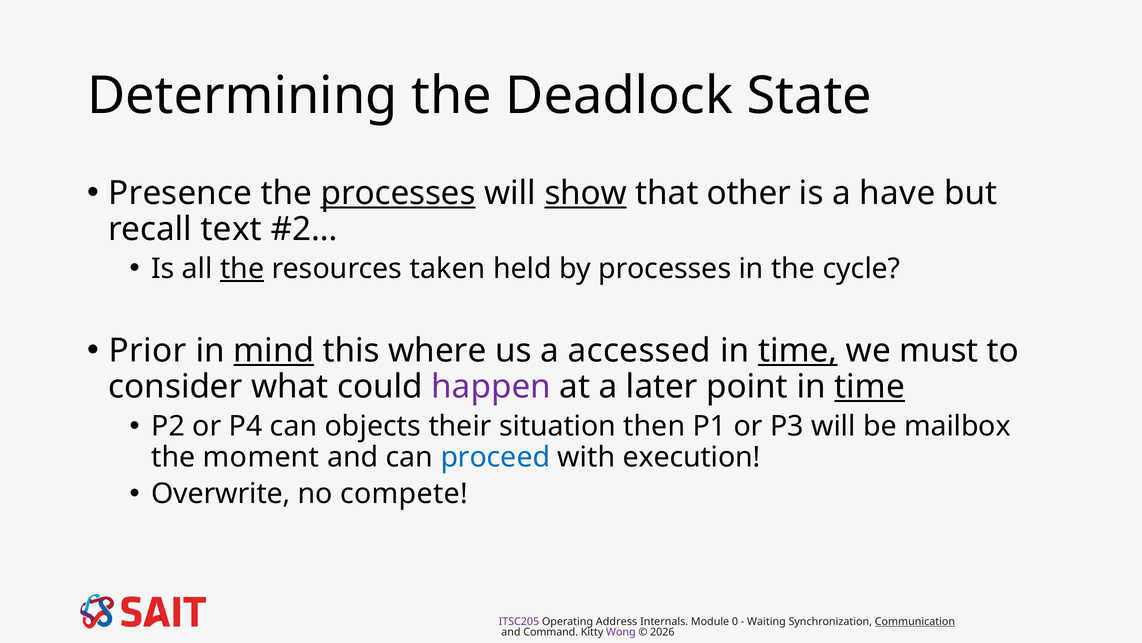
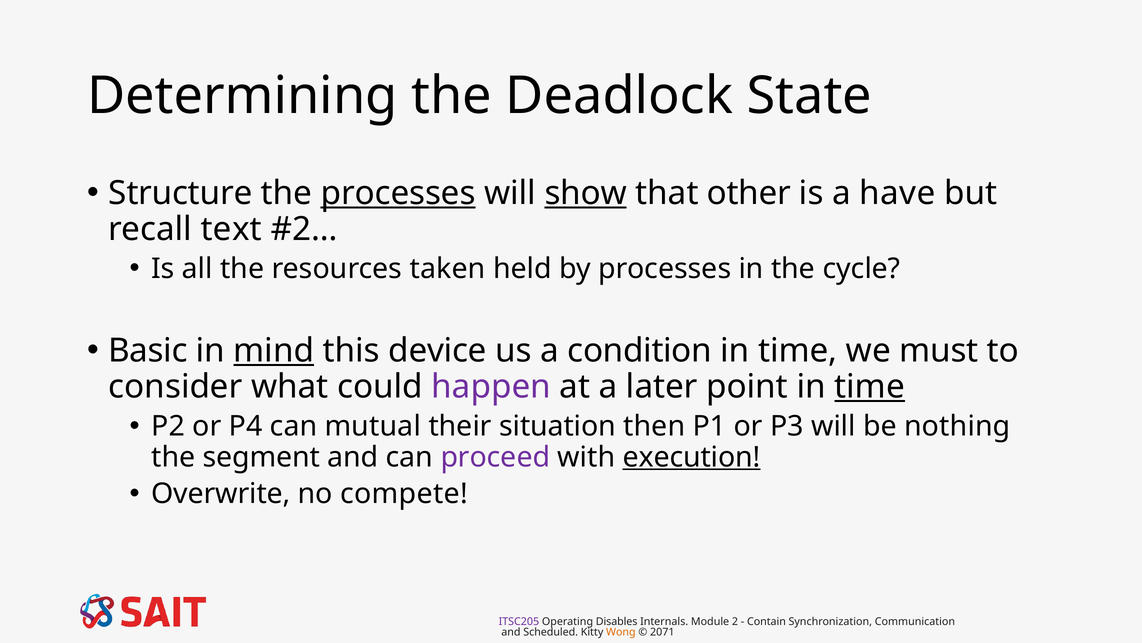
Presence: Presence -> Structure
the at (242, 268) underline: present -> none
Prior: Prior -> Basic
where: where -> device
accessed: accessed -> condition
time at (798, 350) underline: present -> none
objects: objects -> mutual
mailbox: mailbox -> nothing
moment: moment -> segment
proceed colour: blue -> purple
execution underline: none -> present
Address: Address -> Disables
0: 0 -> 2
Waiting: Waiting -> Contain
Communication underline: present -> none
Command: Command -> Scheduled
Wong colour: purple -> orange
2026: 2026 -> 2071
